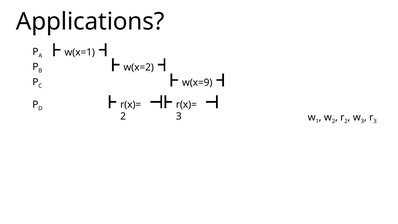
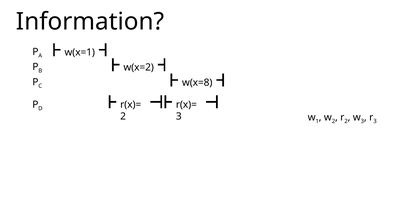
Applications: Applications -> Information
w(x=9: w(x=9 -> w(x=8
